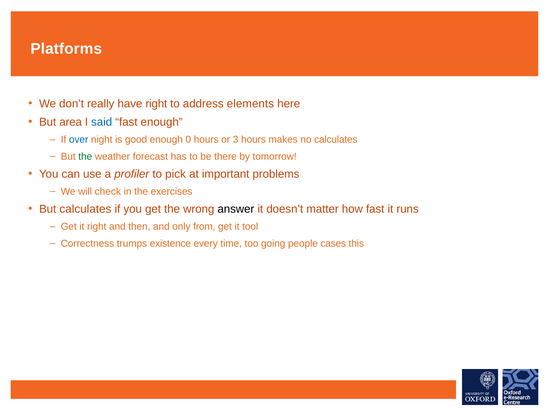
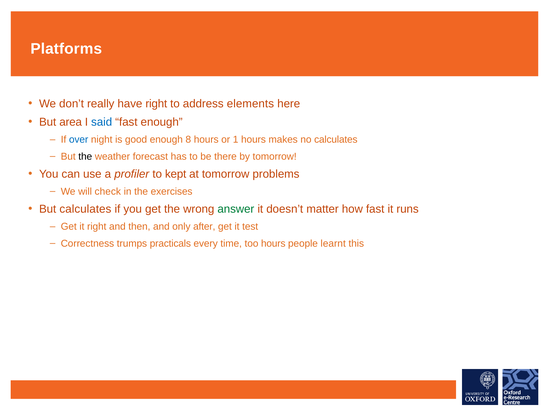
0: 0 -> 8
3: 3 -> 1
the at (85, 156) colour: green -> black
pick: pick -> kept
at important: important -> tomorrow
answer colour: black -> green
from: from -> after
tool: tool -> test
existence: existence -> practicals
too going: going -> hours
cases: cases -> learnt
